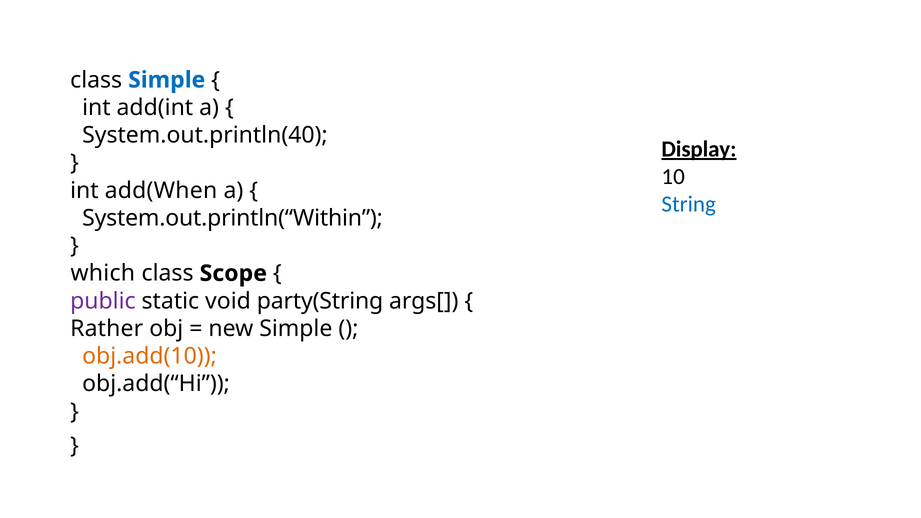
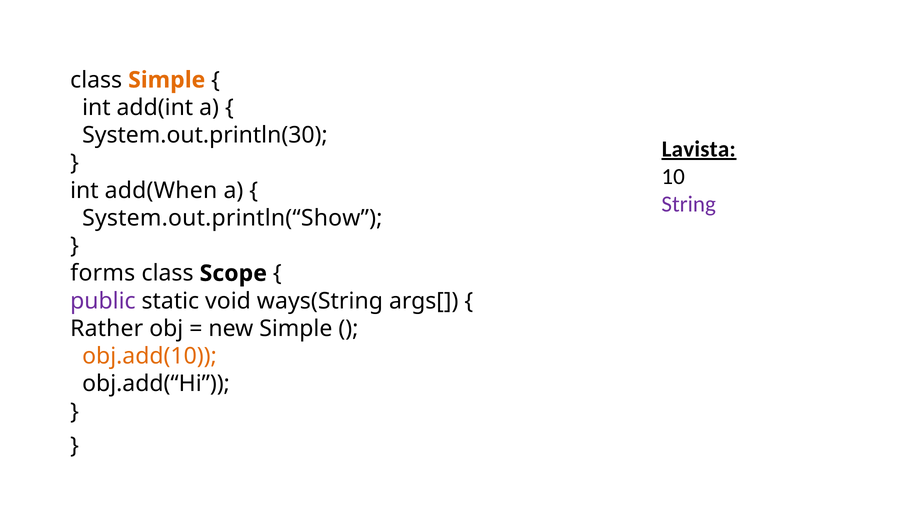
Simple at (167, 80) colour: blue -> orange
System.out.println(40: System.out.println(40 -> System.out.println(30
Display: Display -> Lavista
String colour: blue -> purple
System.out.println(“Within: System.out.println(“Within -> System.out.println(“Show
which: which -> forms
party(String: party(String -> ways(String
